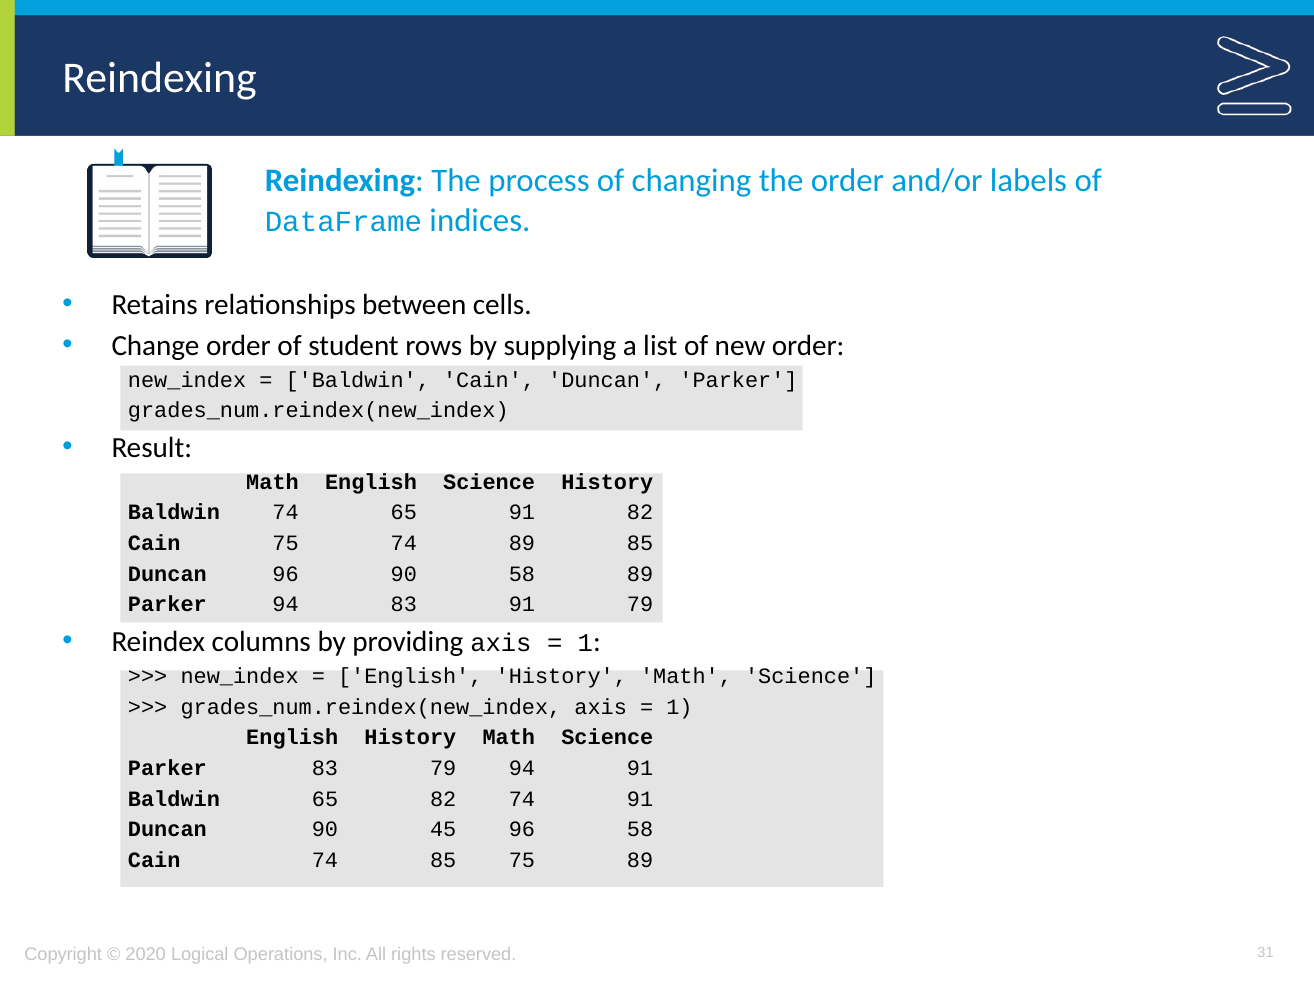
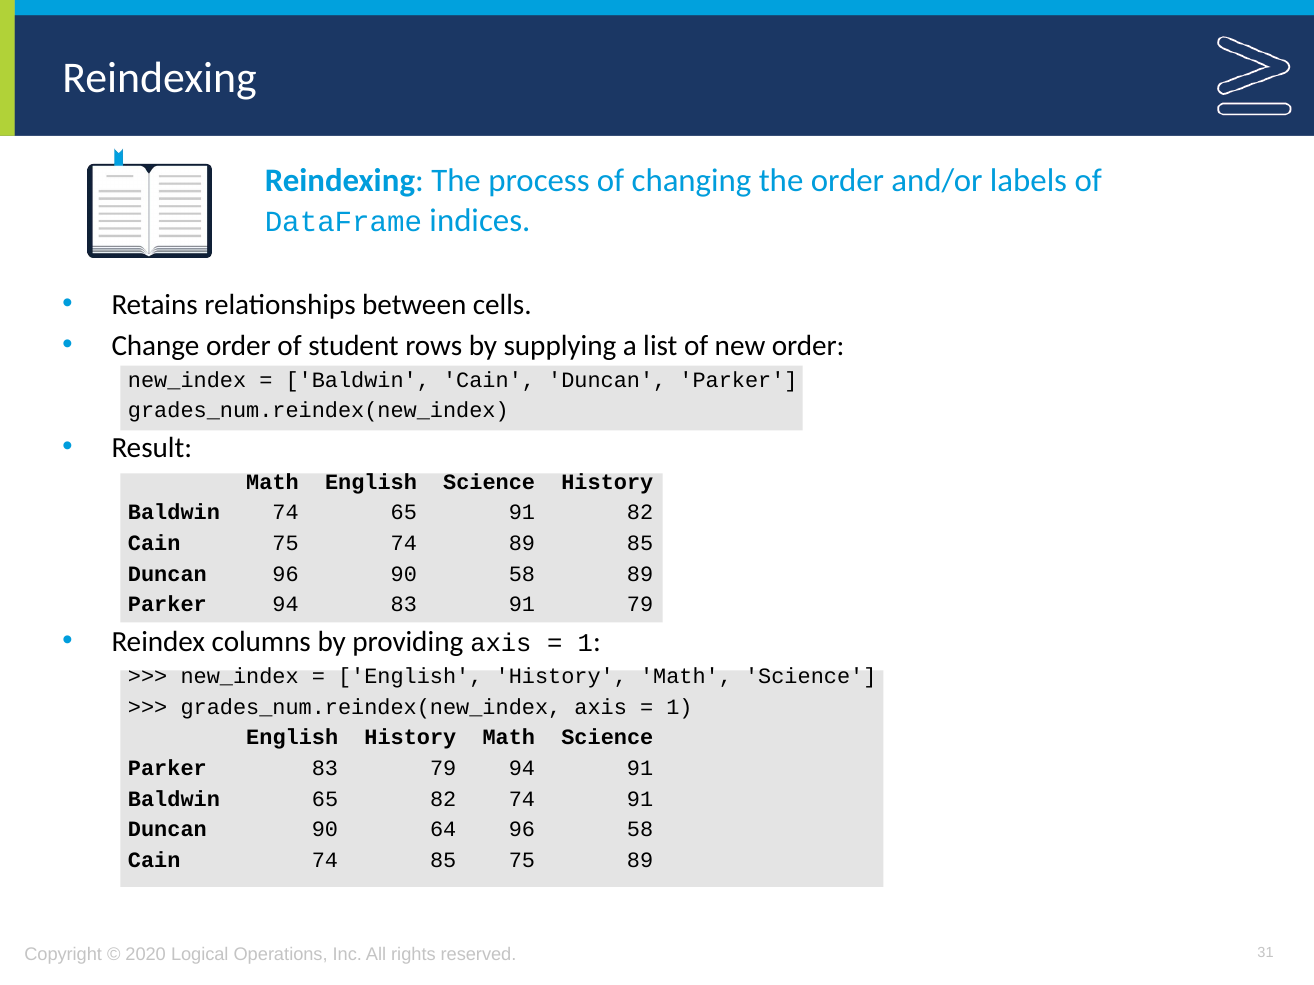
45: 45 -> 64
